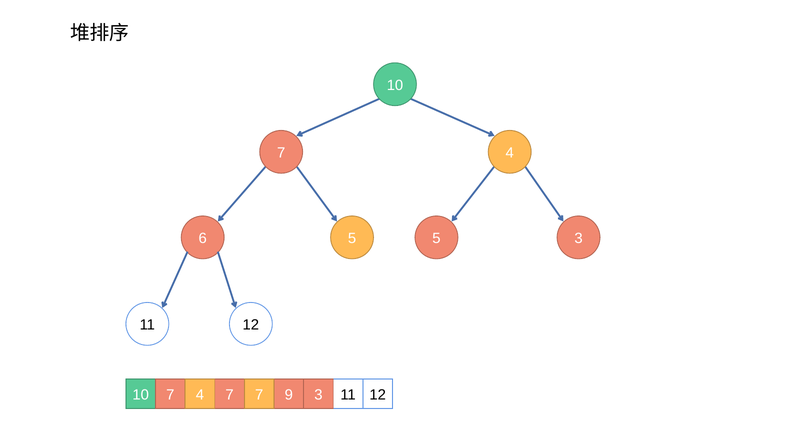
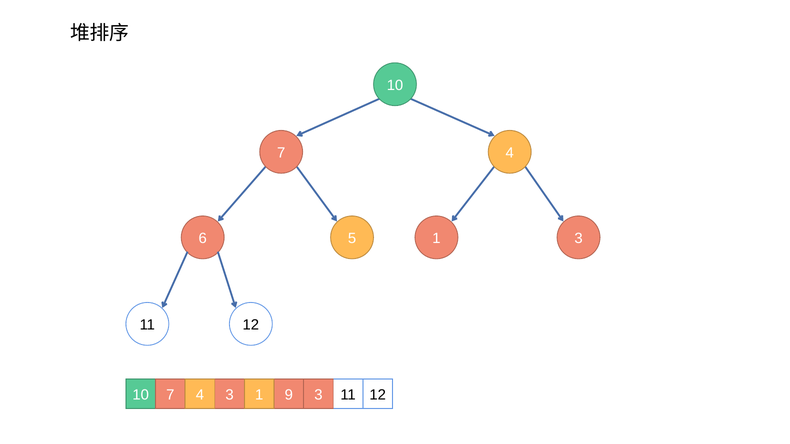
6 5: 5 -> 1
10 7: 7 -> 3
4 7: 7 -> 1
